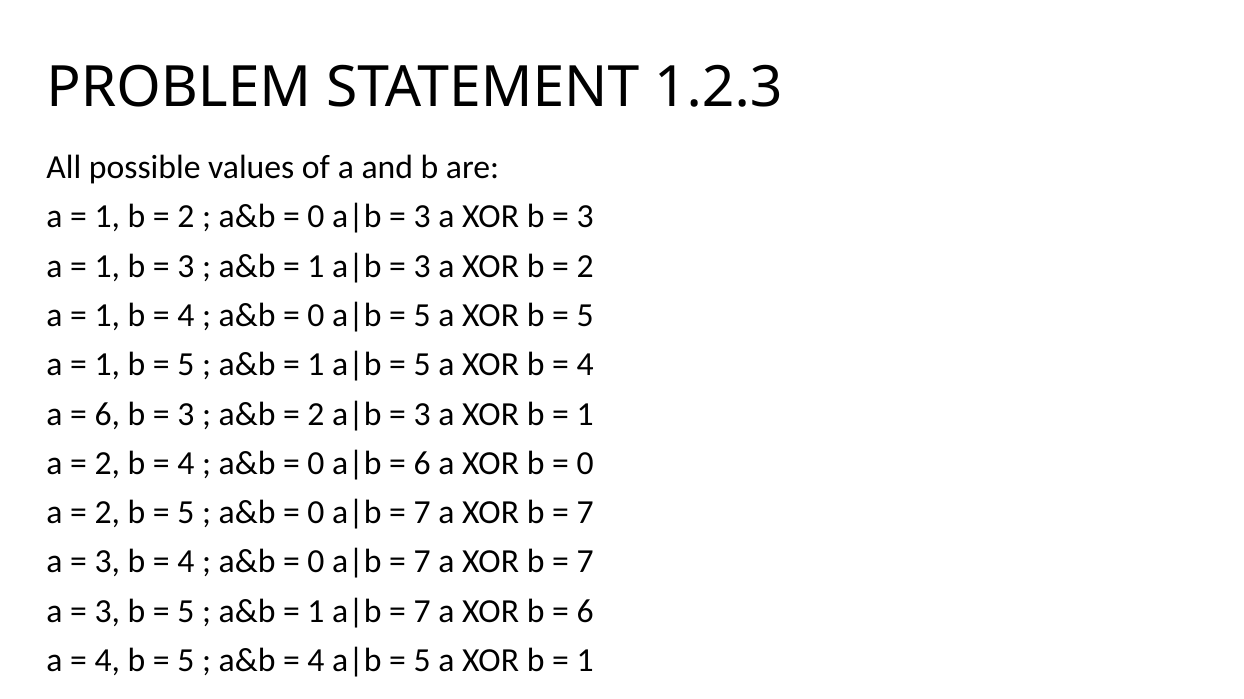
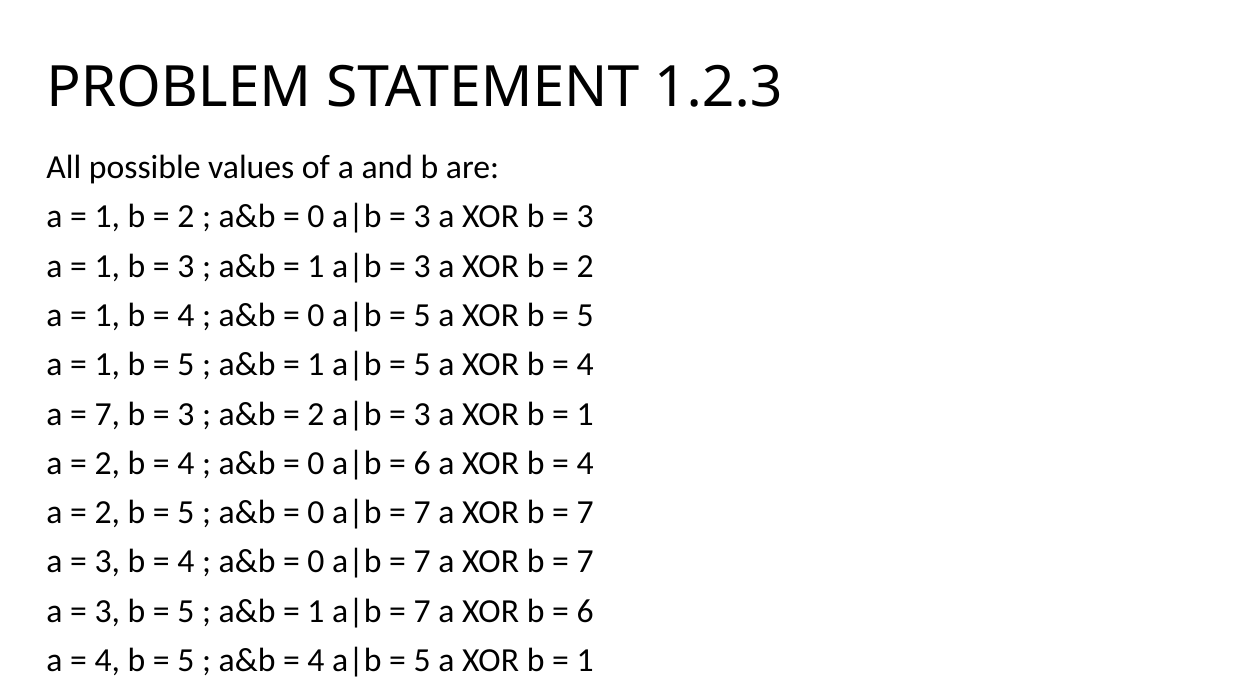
6 at (107, 414): 6 -> 7
0 at (585, 464): 0 -> 4
